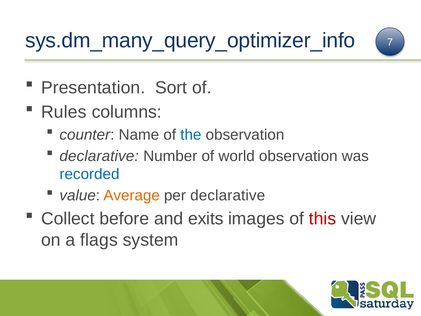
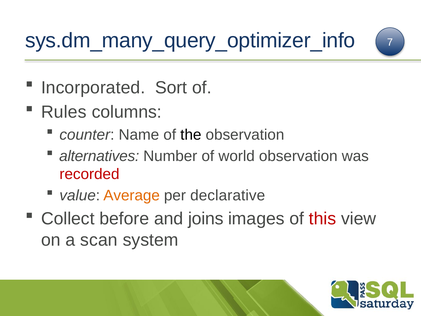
Presentation: Presentation -> Incorporated
the colour: blue -> black
declarative at (99, 156): declarative -> alternatives
recorded colour: blue -> red
exits: exits -> joins
flags: flags -> scan
